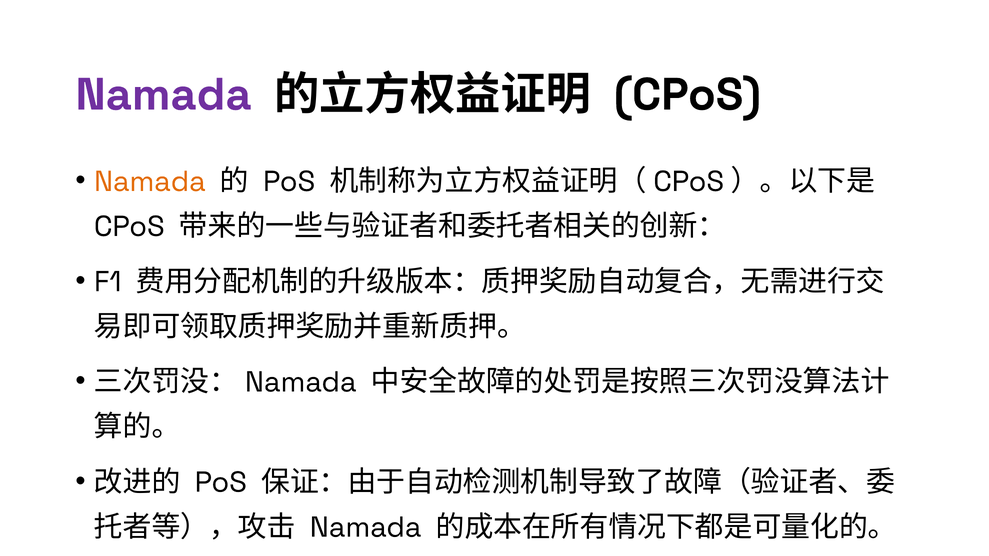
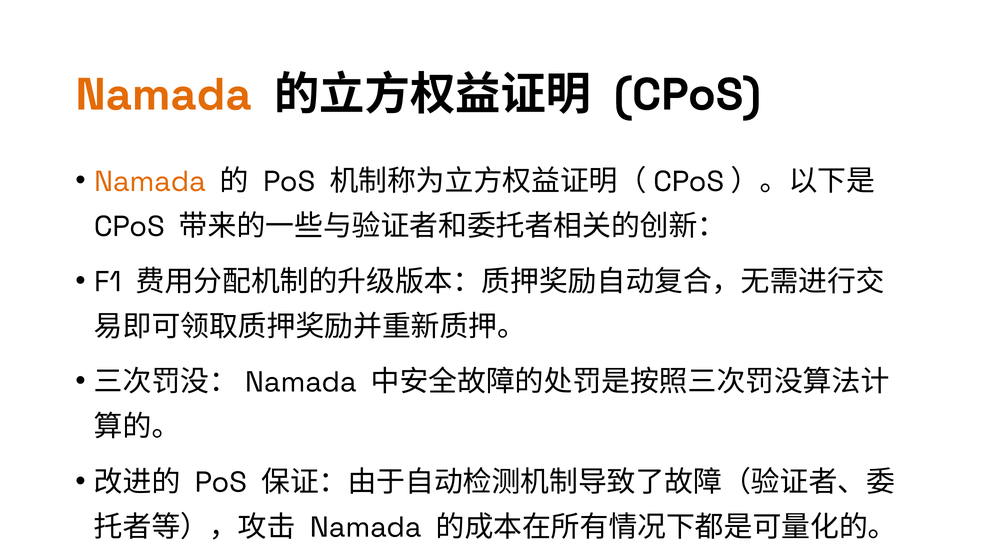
Namada at (164, 95) colour: purple -> orange
